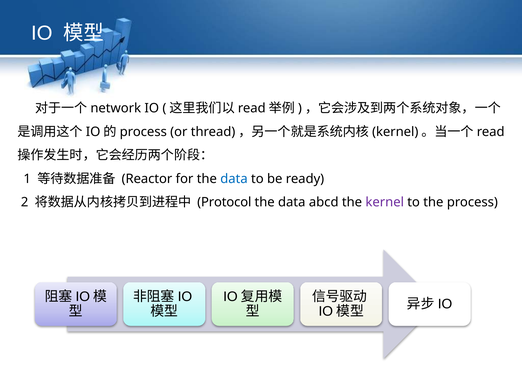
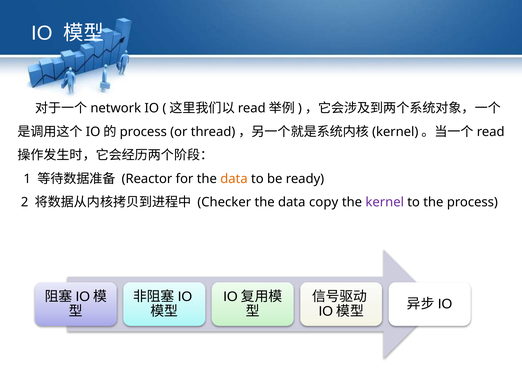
data at (234, 179) colour: blue -> orange
Protocol: Protocol -> Checker
abcd: abcd -> copy
